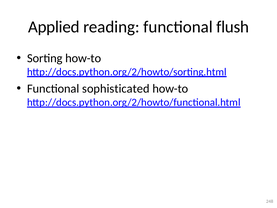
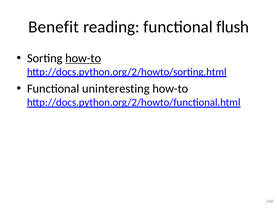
Applied: Applied -> Benefit
how-to at (83, 58) underline: none -> present
sophisticated: sophisticated -> uninteresting
